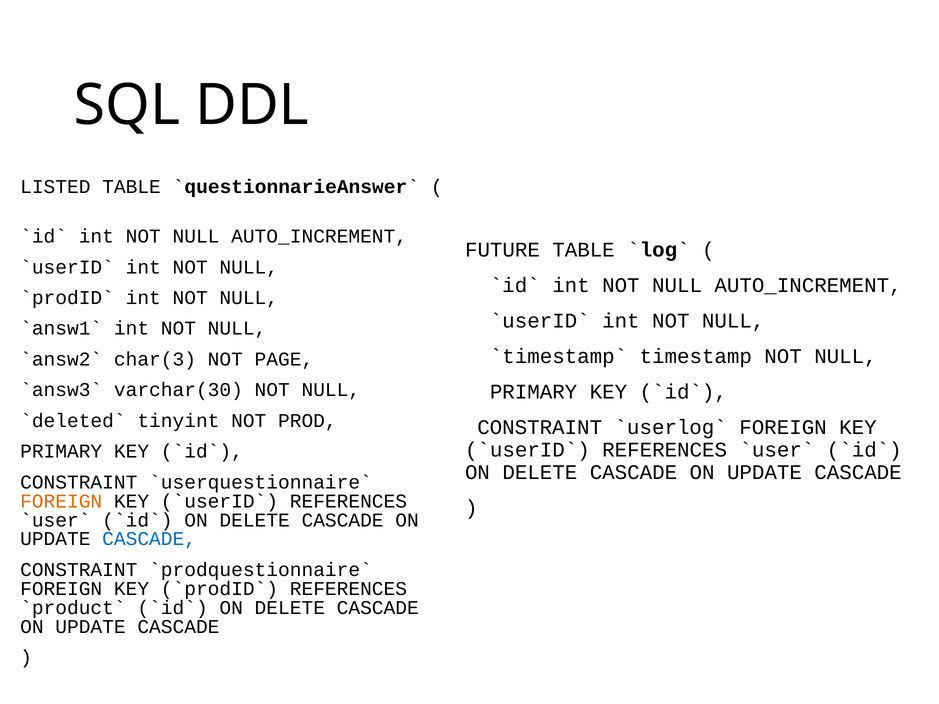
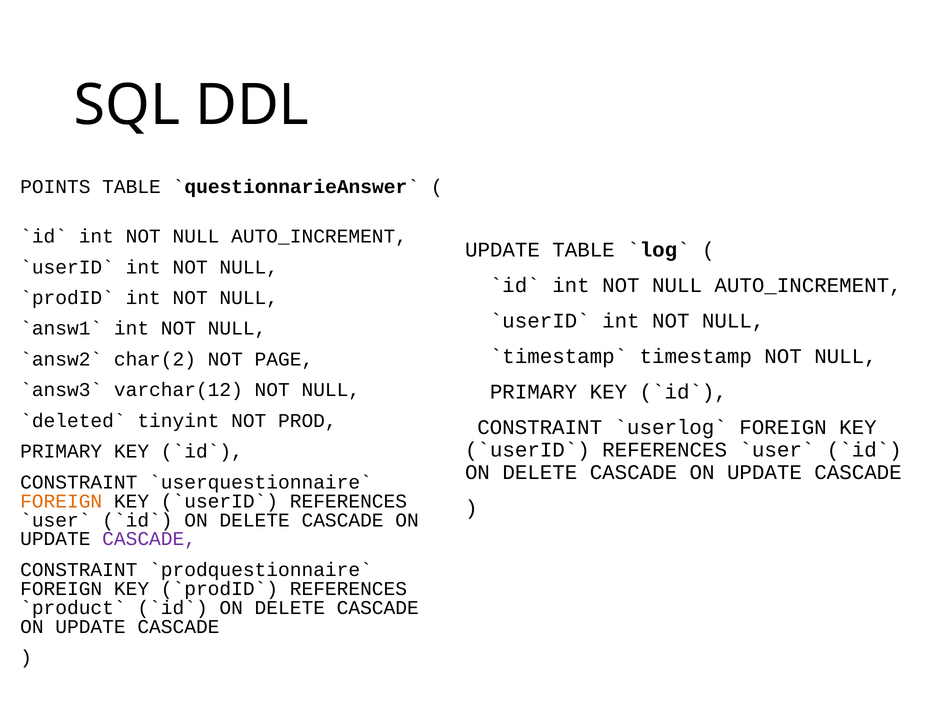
LISTED: LISTED -> POINTS
FUTURE at (502, 250): FUTURE -> UPDATE
char(3: char(3 -> char(2
varchar(30: varchar(30 -> varchar(12
CASCADE at (149, 539) colour: blue -> purple
